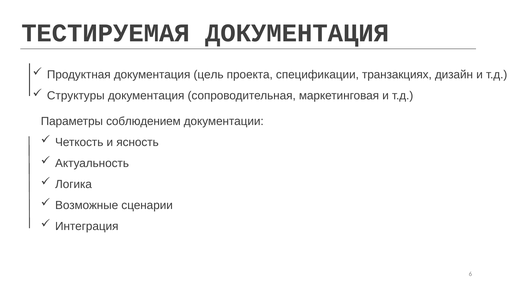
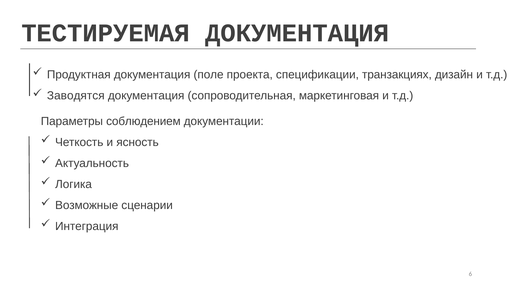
цель: цель -> поле
Структуры: Структуры -> Заводятся
